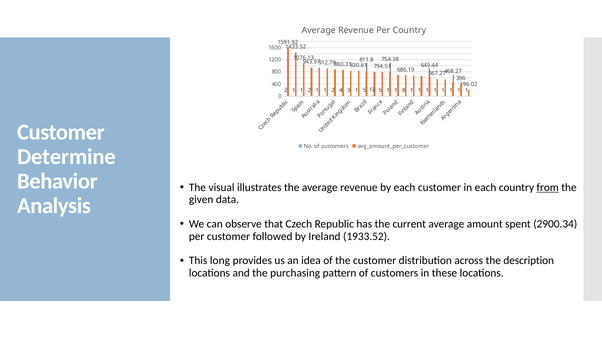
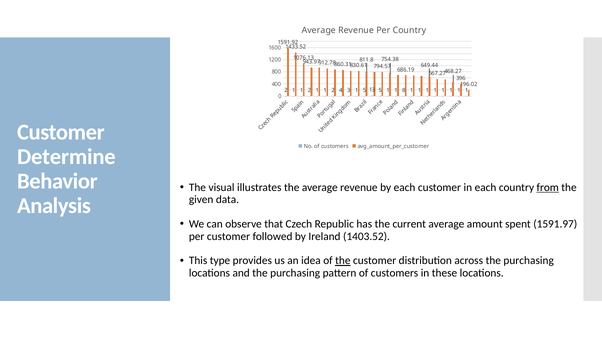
2900.34: 2900.34 -> 1591.97
1933.52: 1933.52 -> 1403.52
long: long -> type
the at (343, 260) underline: none -> present
across the description: description -> purchasing
